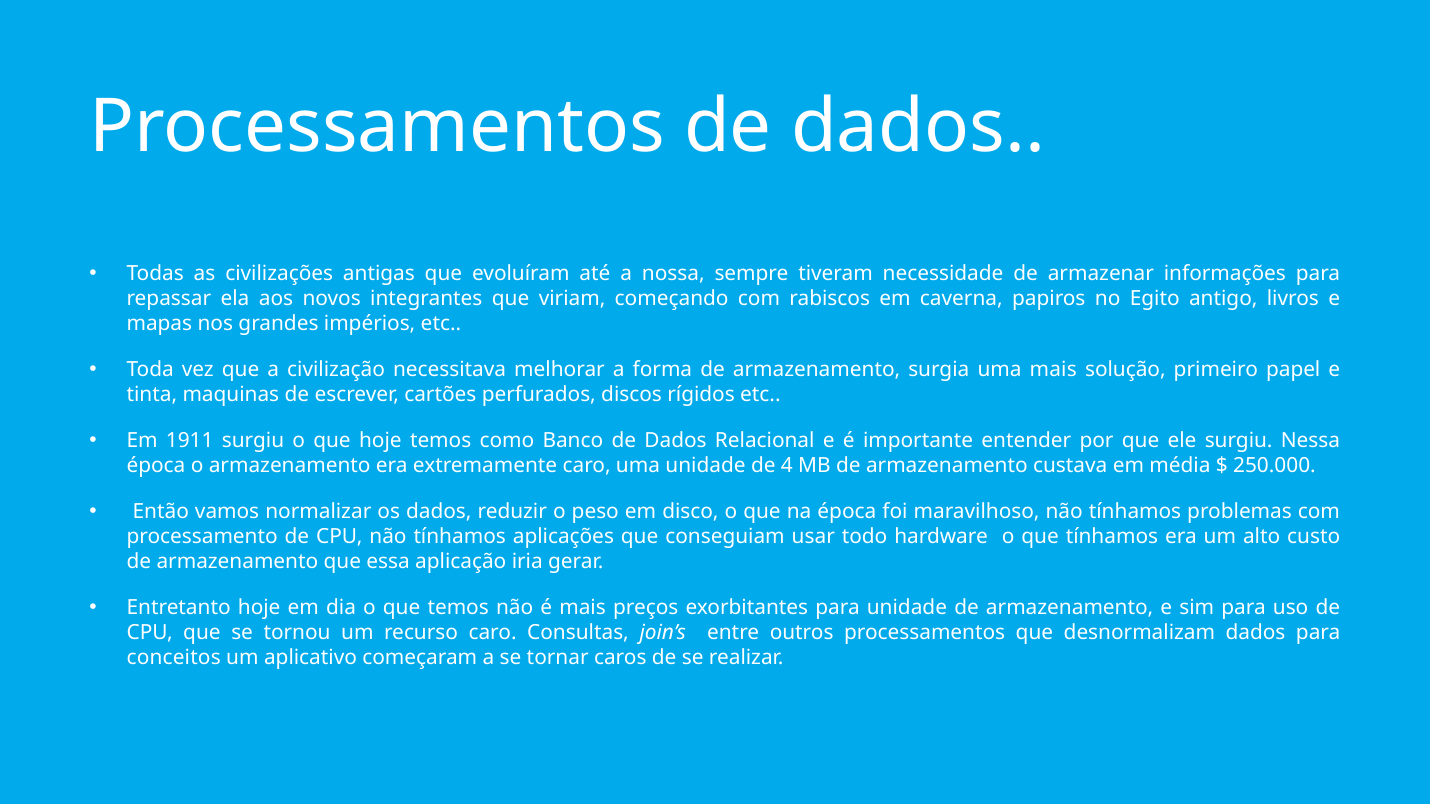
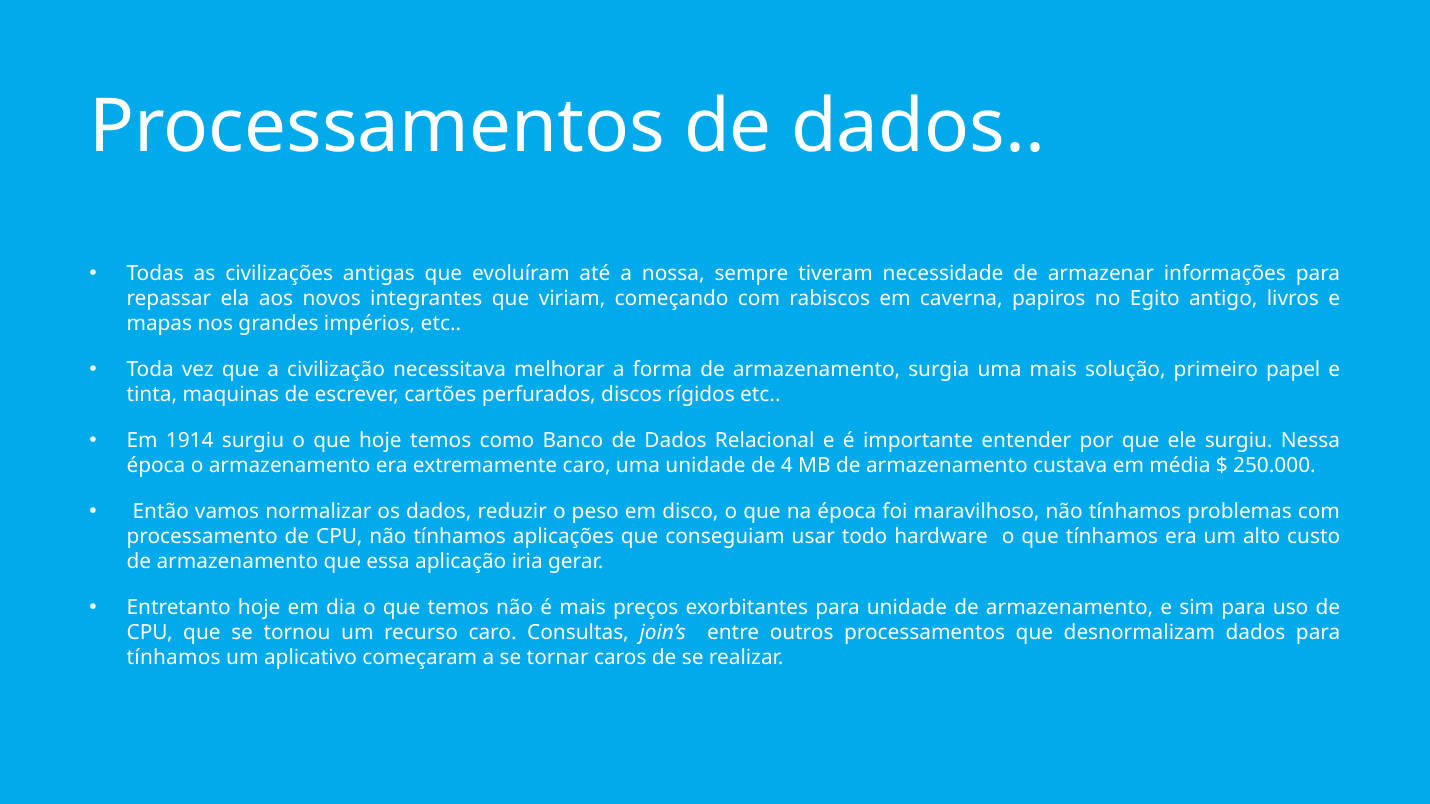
1911: 1911 -> 1914
conceitos at (174, 658): conceitos -> tínhamos
